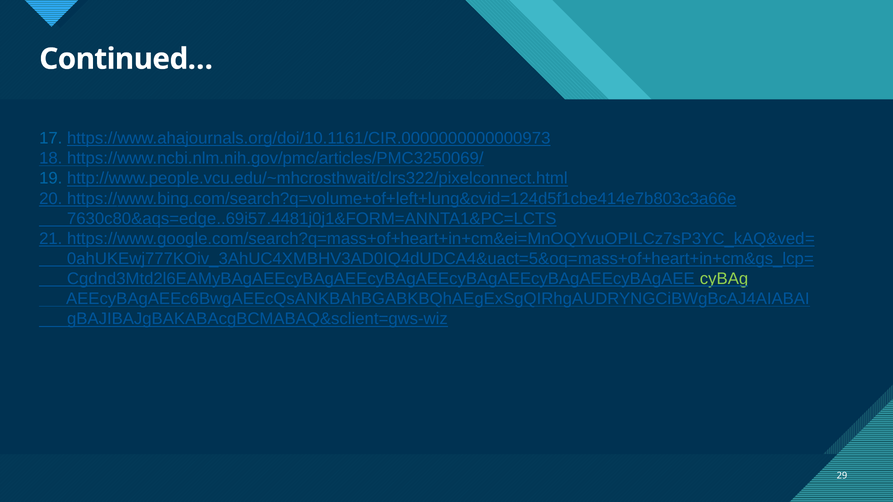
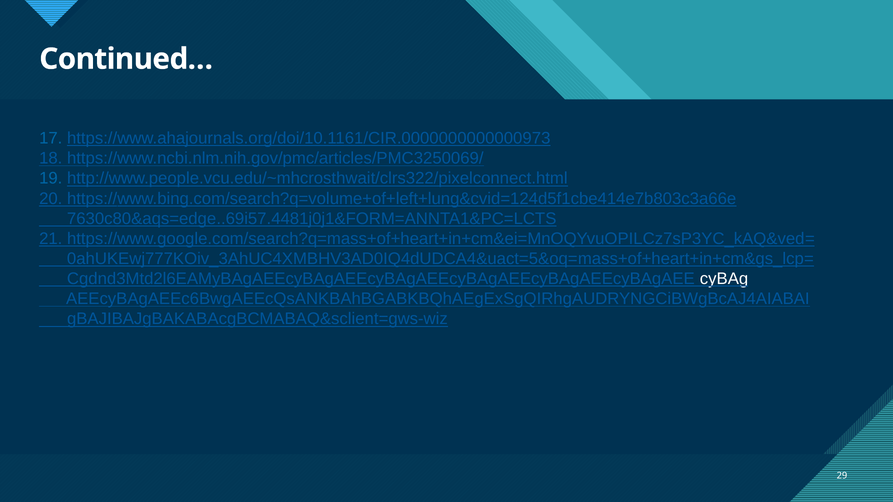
cyBAg colour: light green -> white
